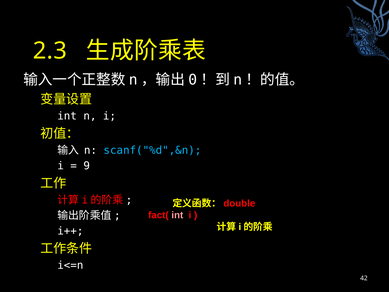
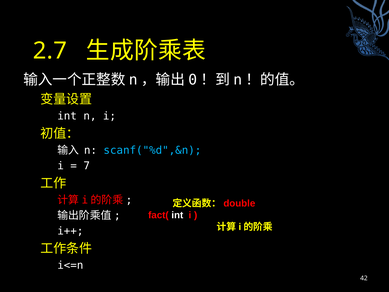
2.3: 2.3 -> 2.7
9: 9 -> 7
int at (177, 215) colour: pink -> white
